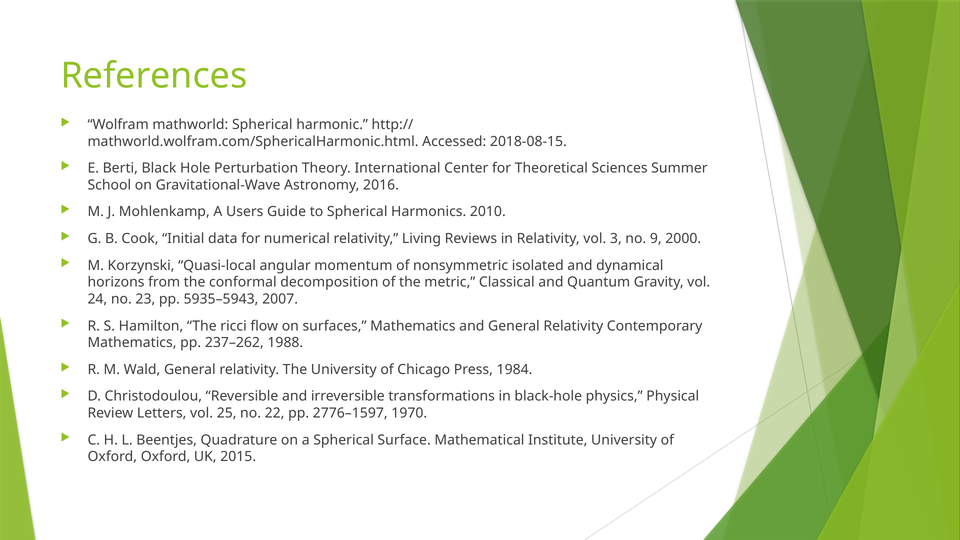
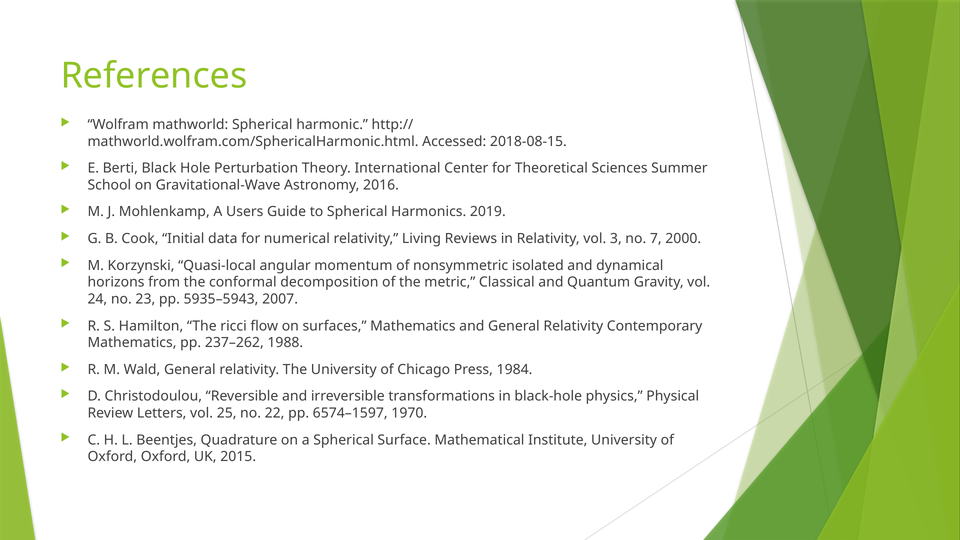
2010: 2010 -> 2019
9: 9 -> 7
2776–1597: 2776–1597 -> 6574–1597
